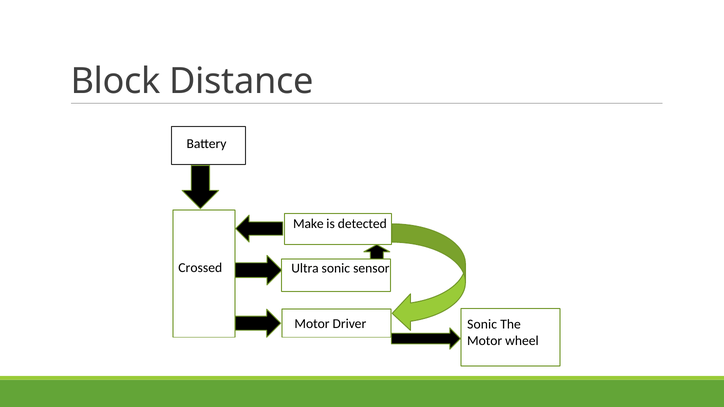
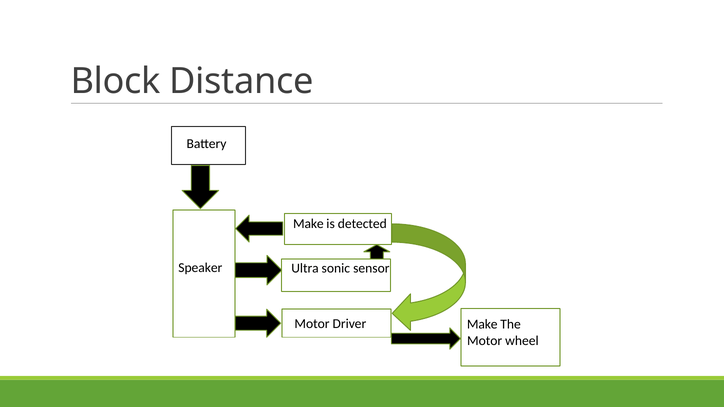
Crossed: Crossed -> Speaker
Sonic at (482, 324): Sonic -> Make
